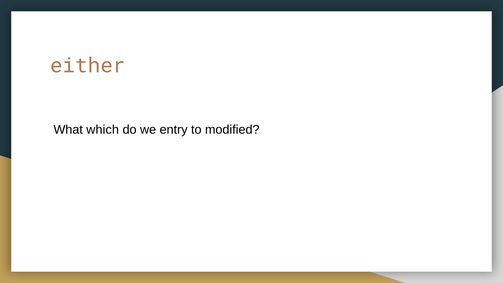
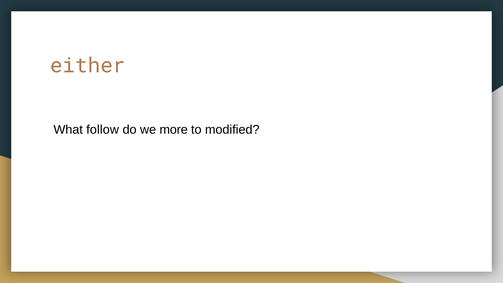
which: which -> follow
entry: entry -> more
